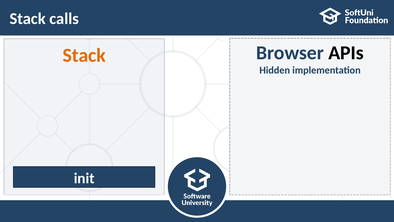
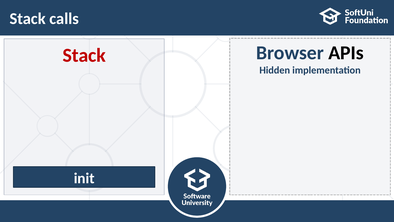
Stack at (84, 55) colour: orange -> red
